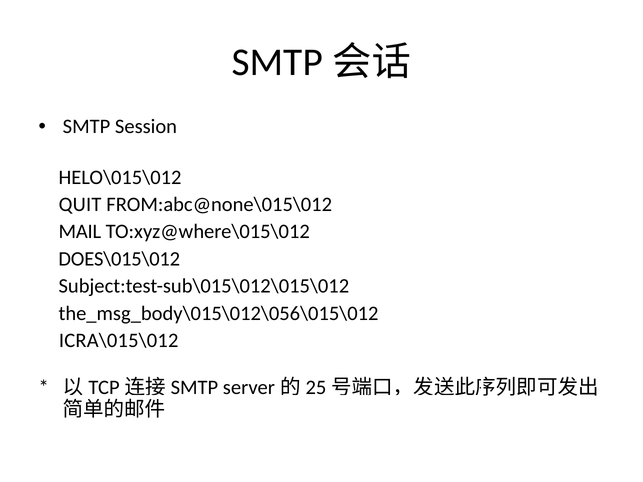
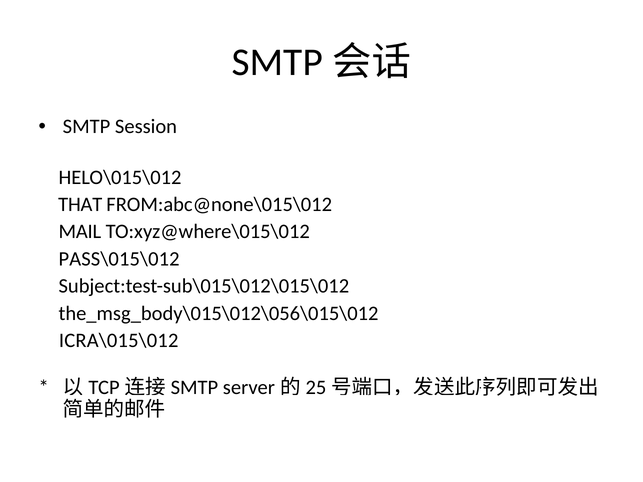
QUIT: QUIT -> THAT
DOES\015\012: DOES\015\012 -> PASS\015\012
